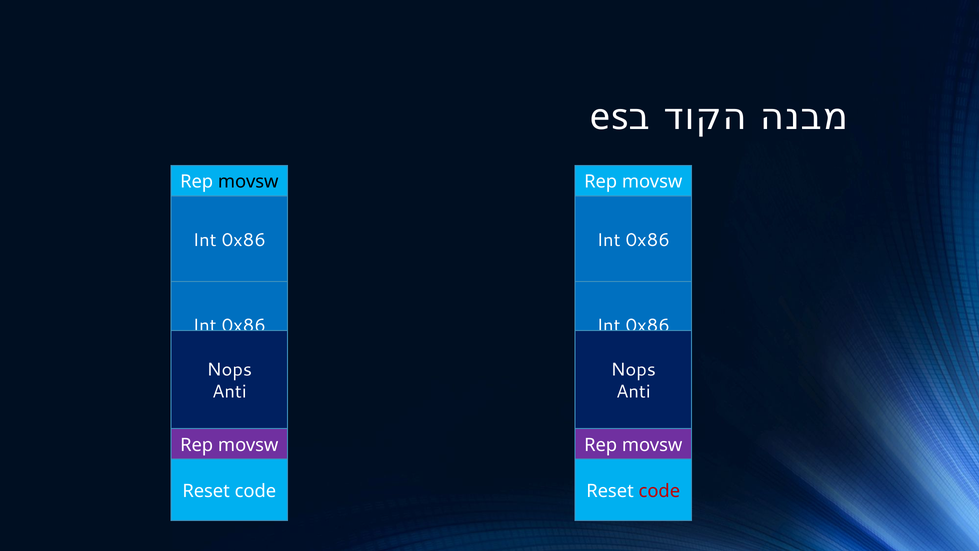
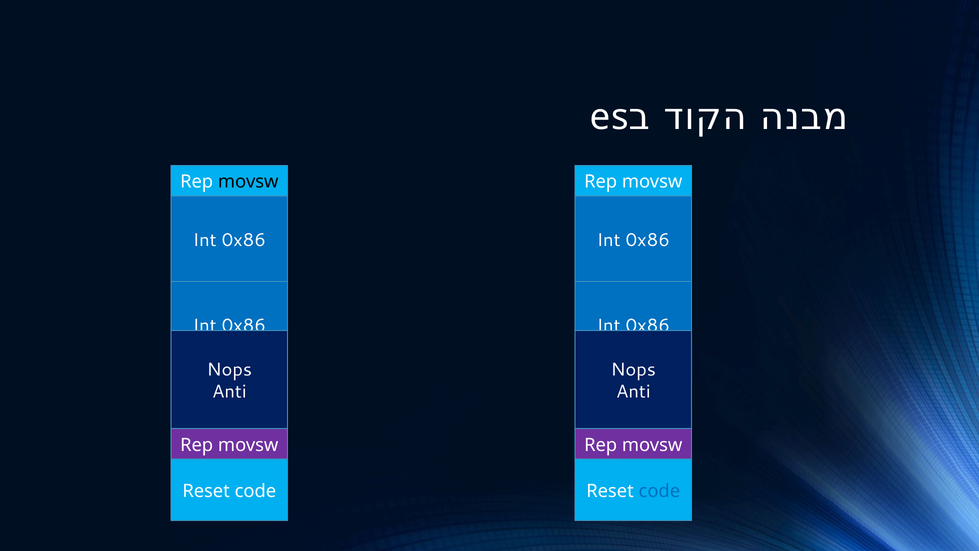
code at (659, 491) colour: red -> blue
